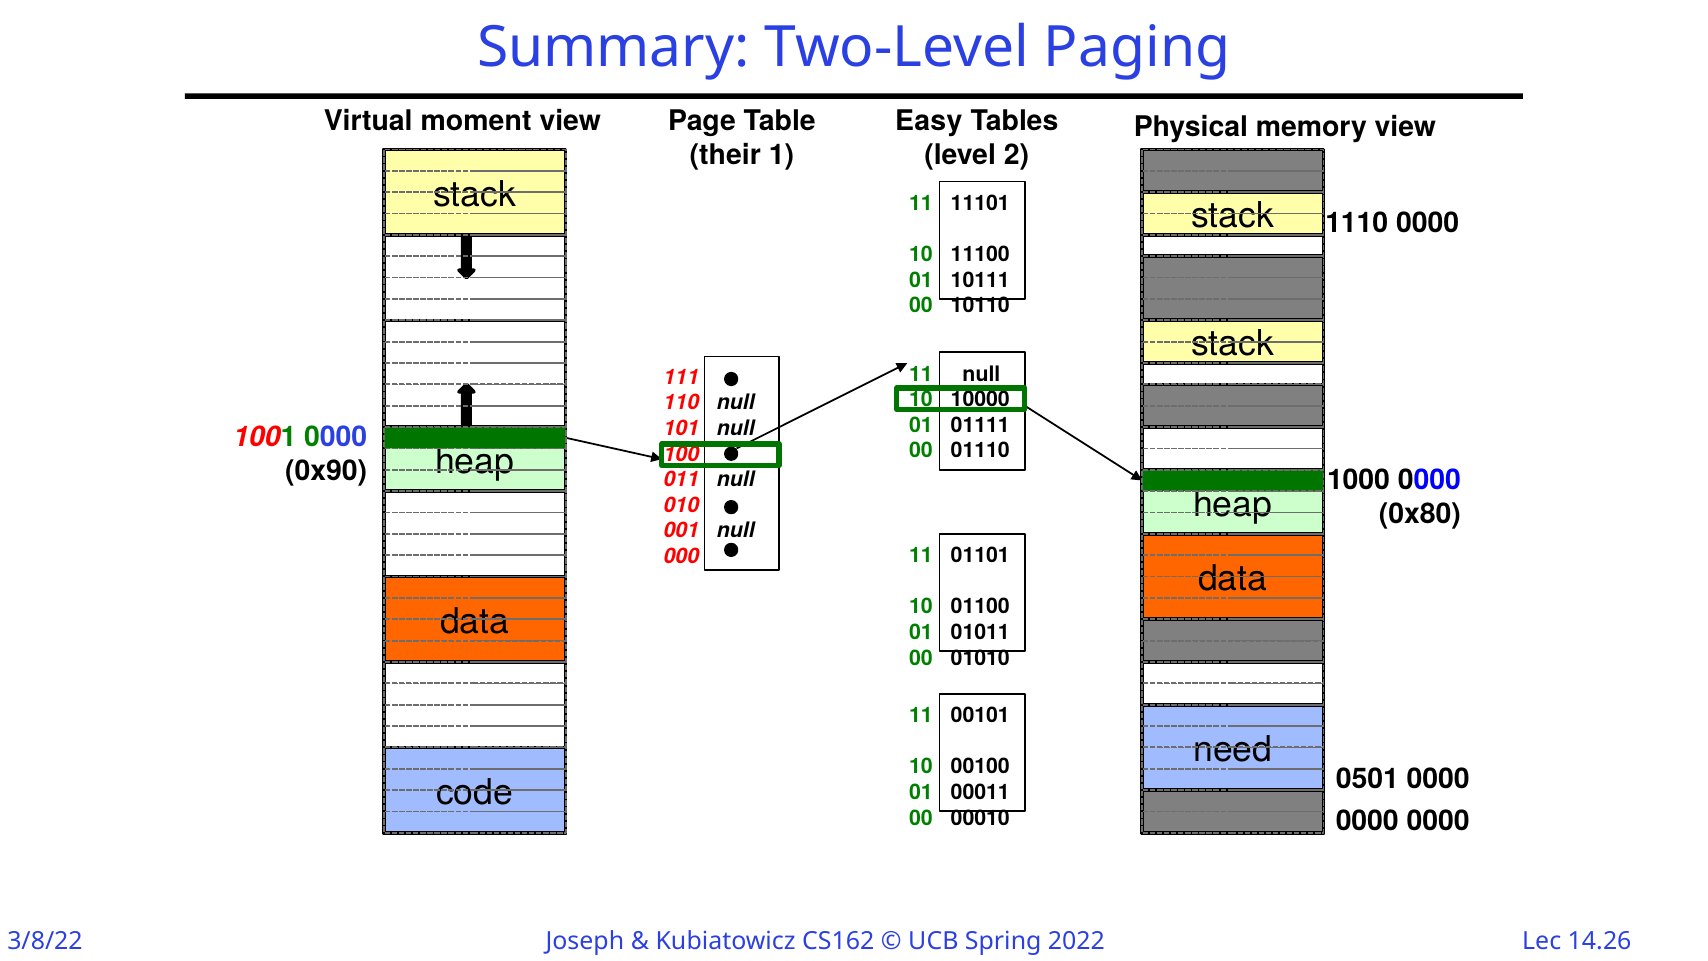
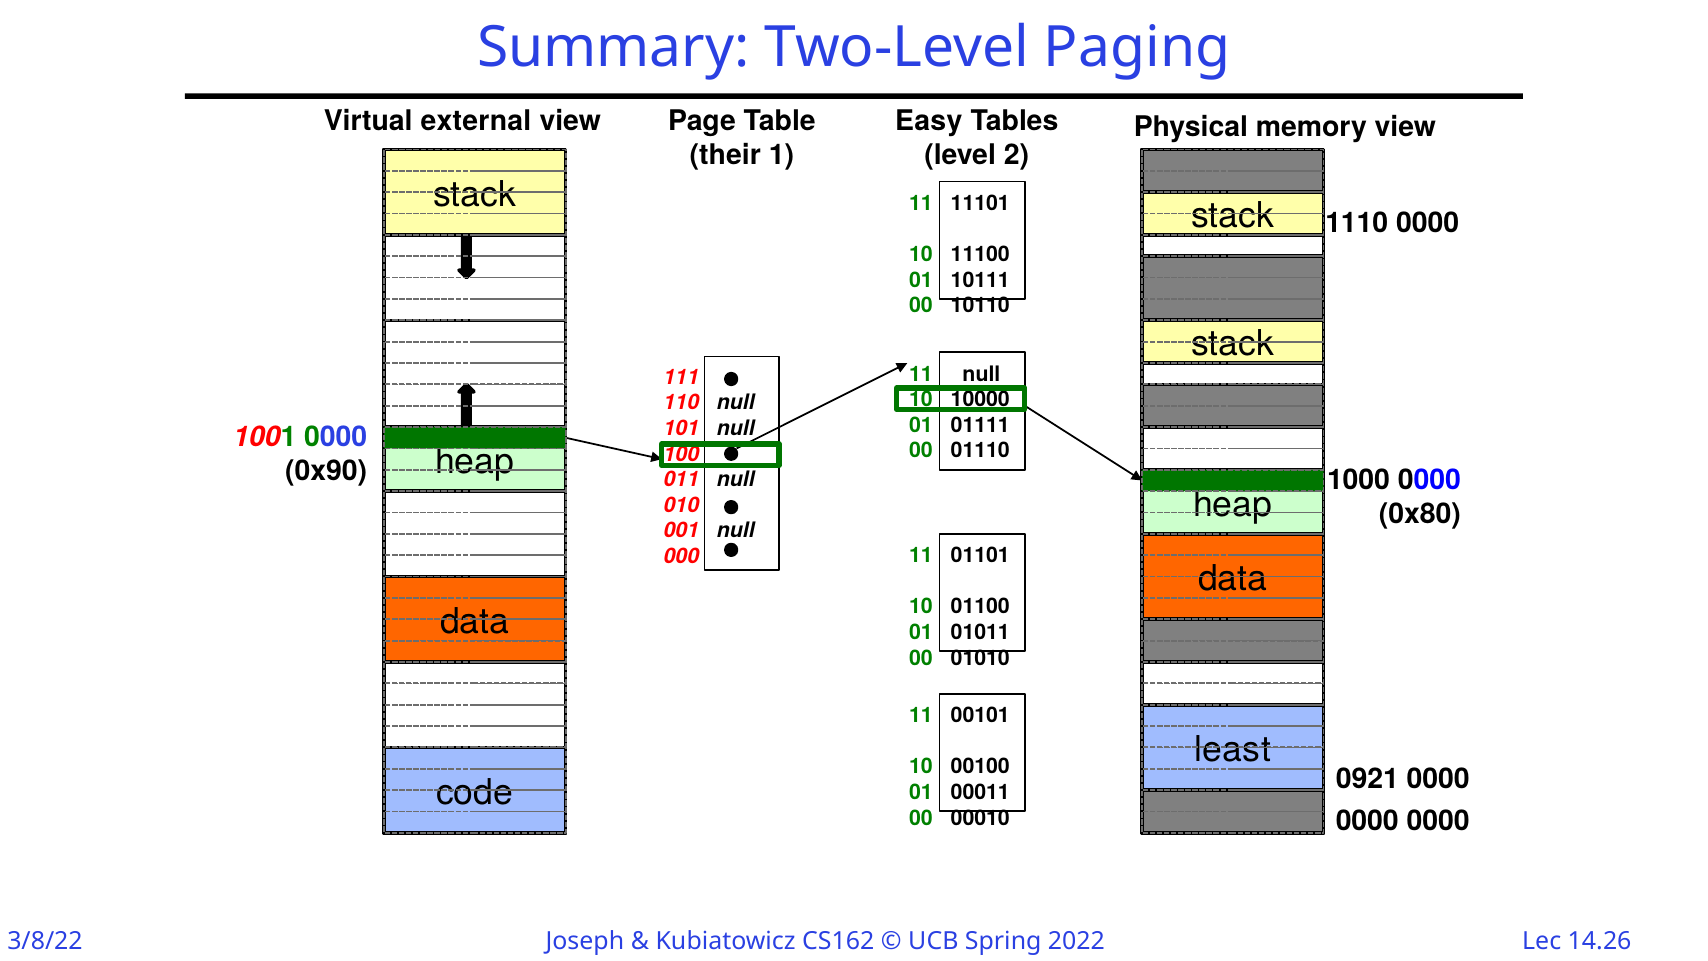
moment: moment -> external
need: need -> least
0501: 0501 -> 0921
